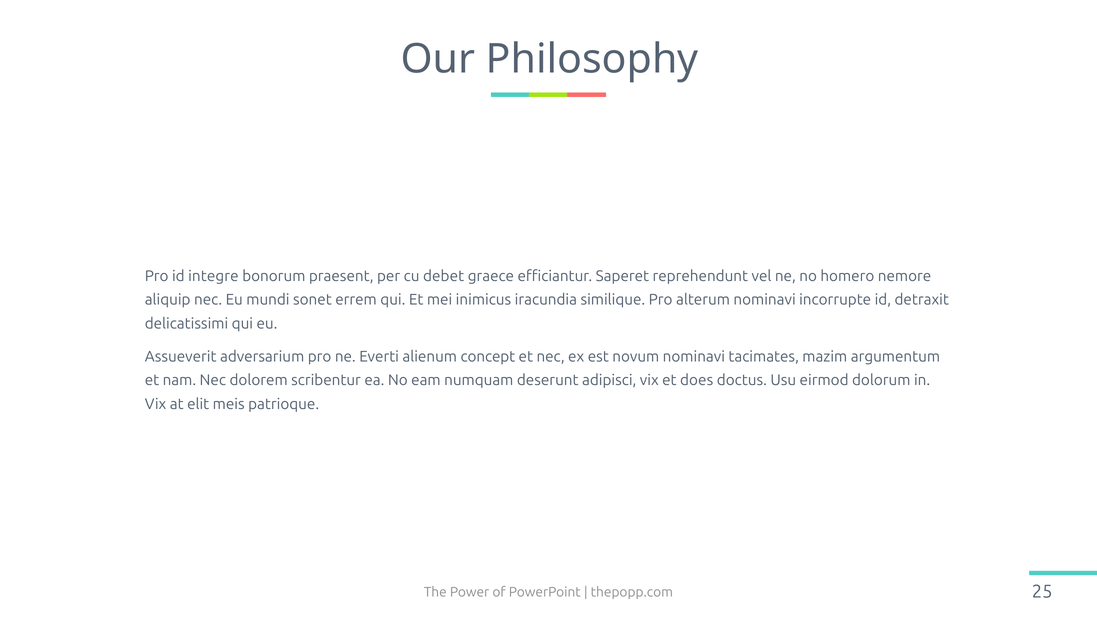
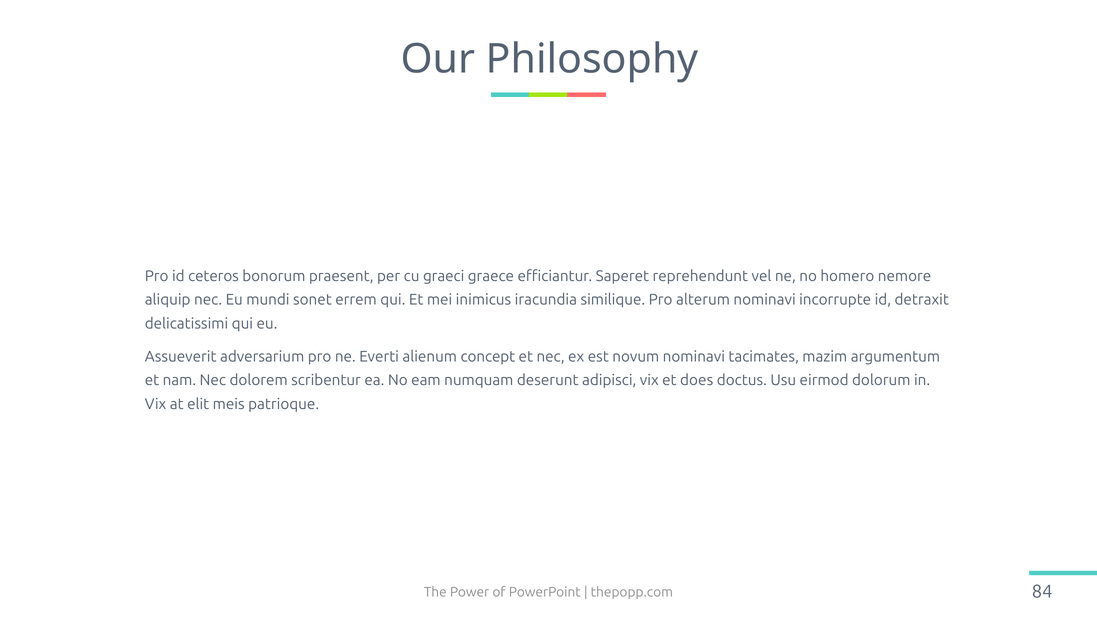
integre: integre -> ceteros
debet: debet -> graeci
25: 25 -> 84
